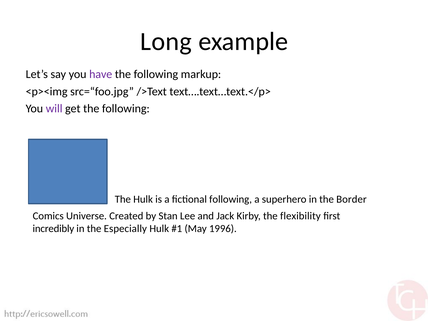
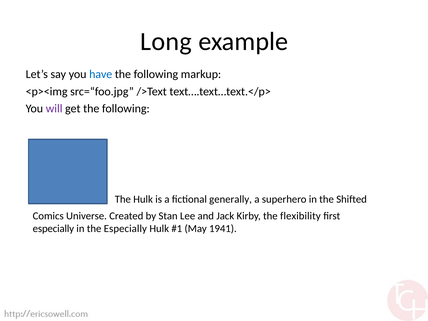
have colour: purple -> blue
fictional following: following -> generally
Border: Border -> Shifted
incredibly at (53, 229): incredibly -> especially
1996: 1996 -> 1941
